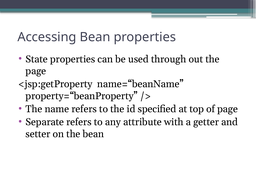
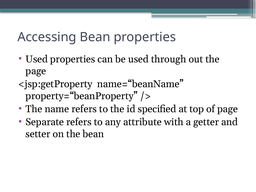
State at (37, 59): State -> Used
